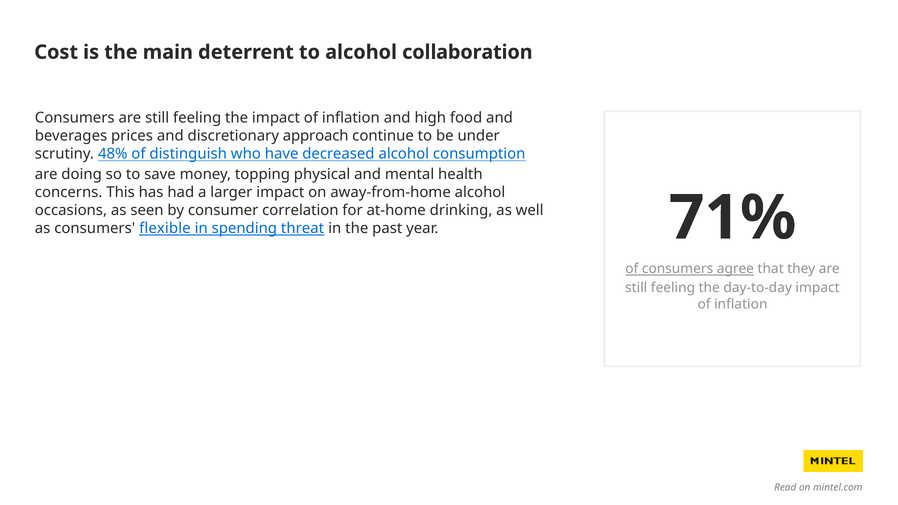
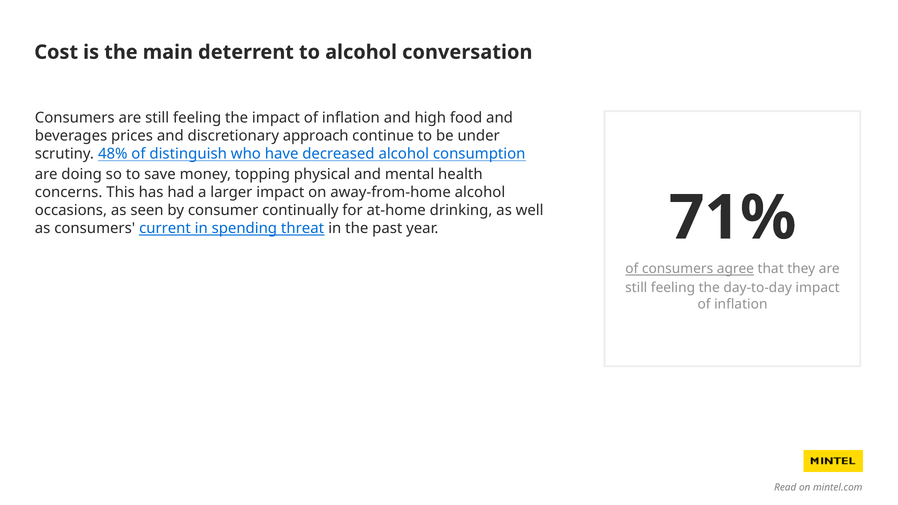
collaboration: collaboration -> conversation
correlation: correlation -> continually
flexible: flexible -> current
